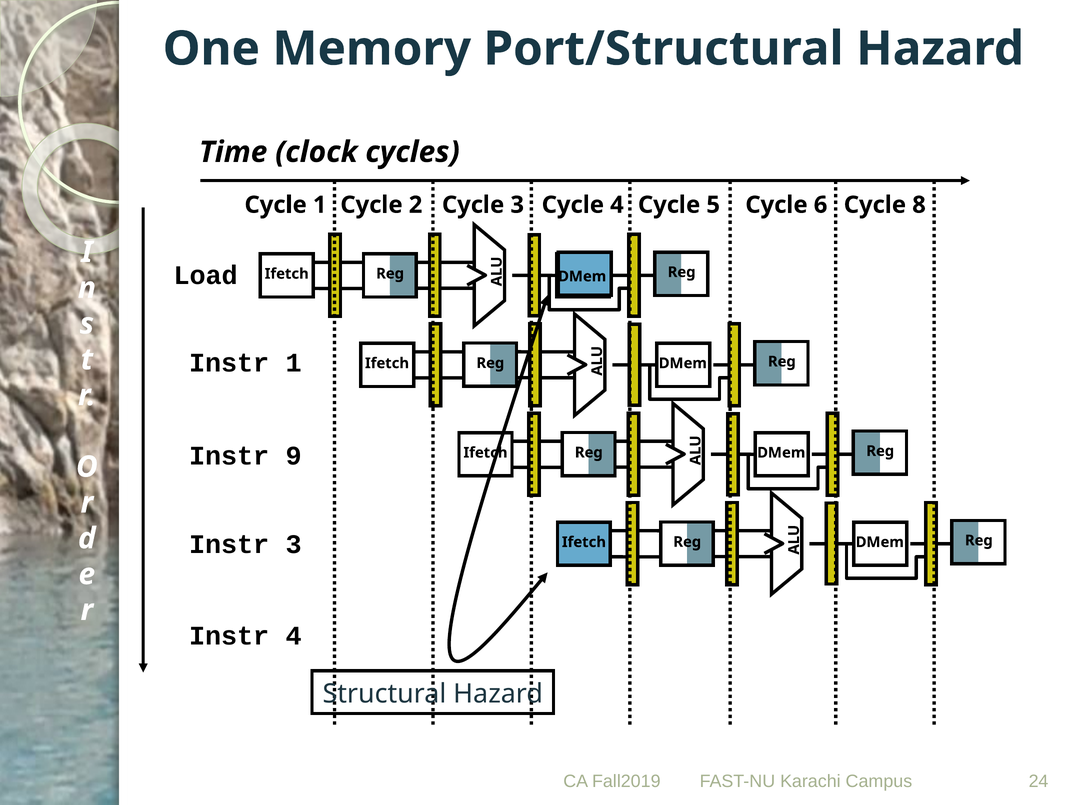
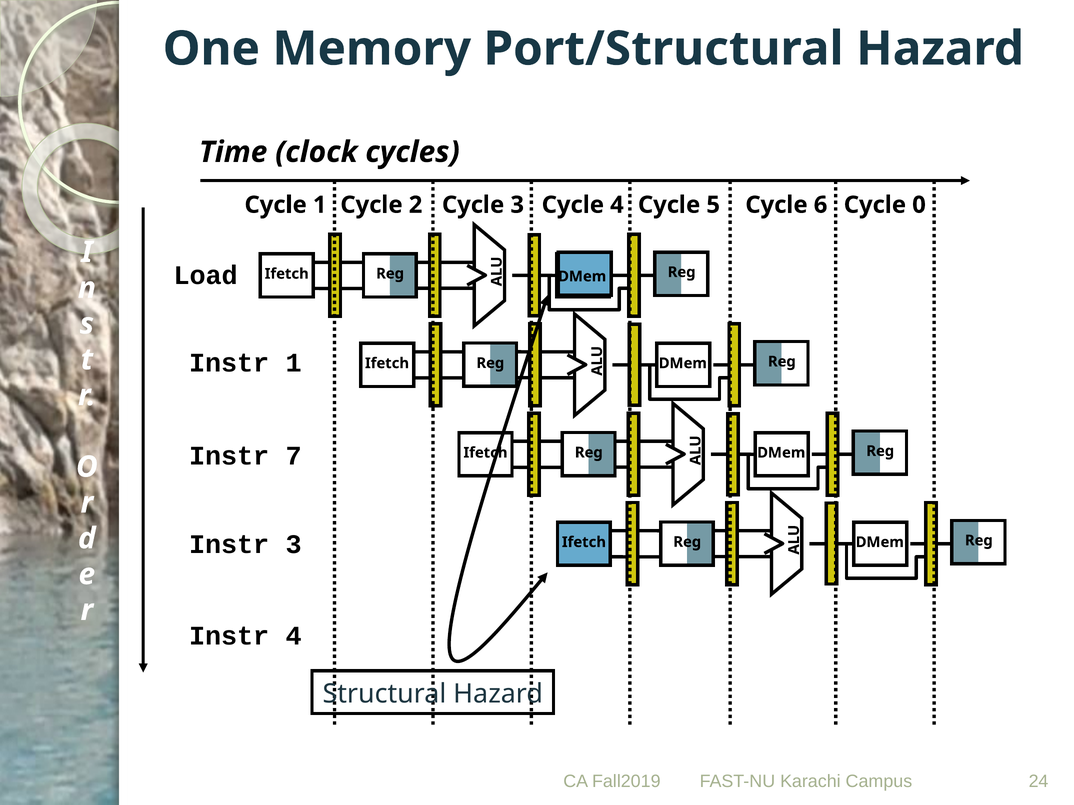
8: 8 -> 0
9: 9 -> 7
